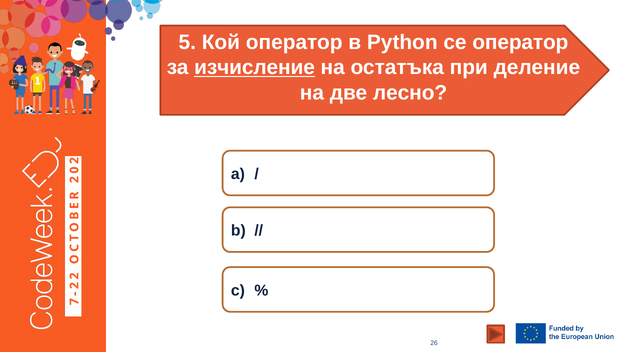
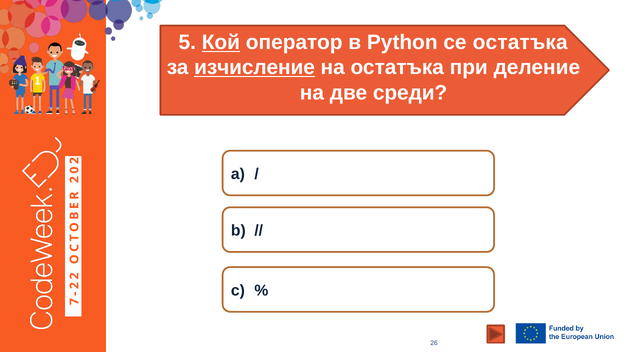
Кой underline: none -> present
се оператор: оператор -> остатъка
лесно: лесно -> среди
